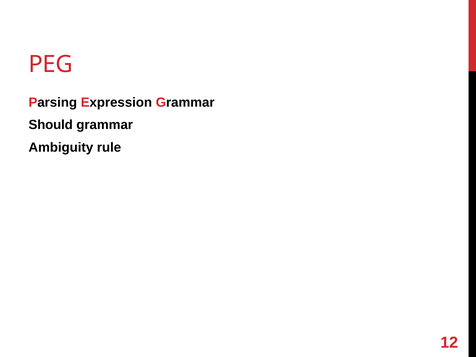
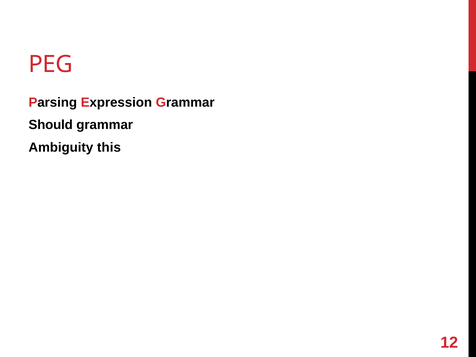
rule: rule -> this
